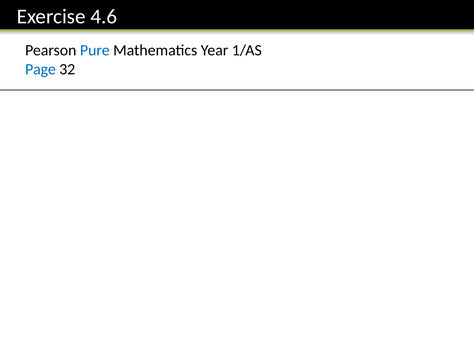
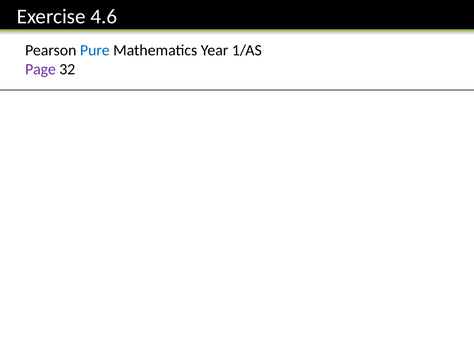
Page colour: blue -> purple
